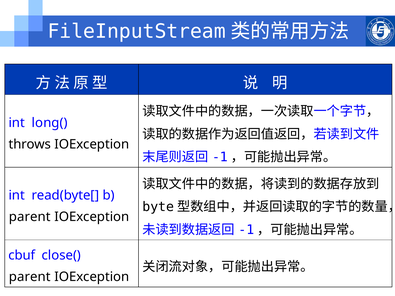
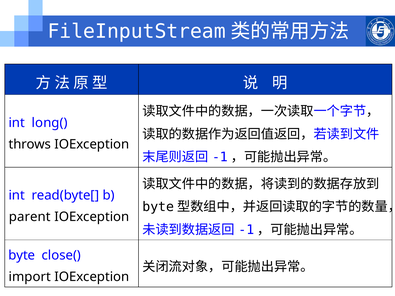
cbuf: cbuf -> byte
parent at (30, 277): parent -> import
